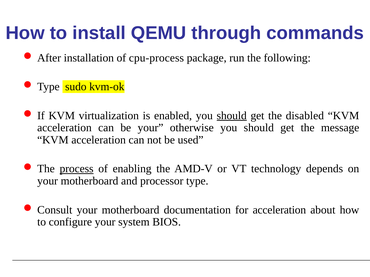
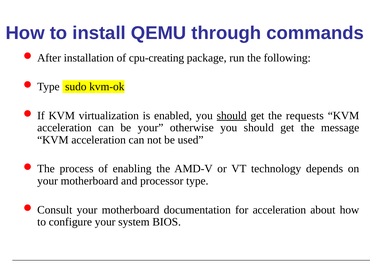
cpu-process: cpu-process -> cpu-creating
disabled: disabled -> requests
process underline: present -> none
